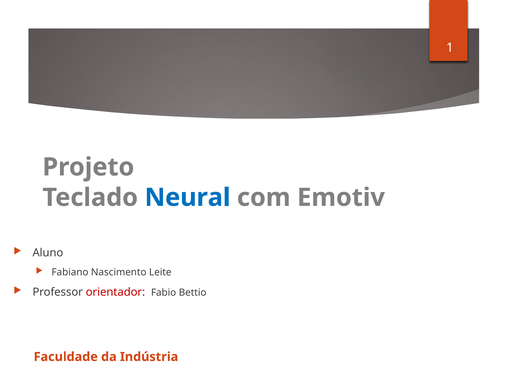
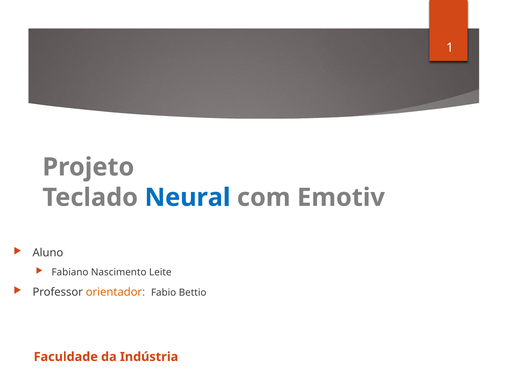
orientador colour: red -> orange
